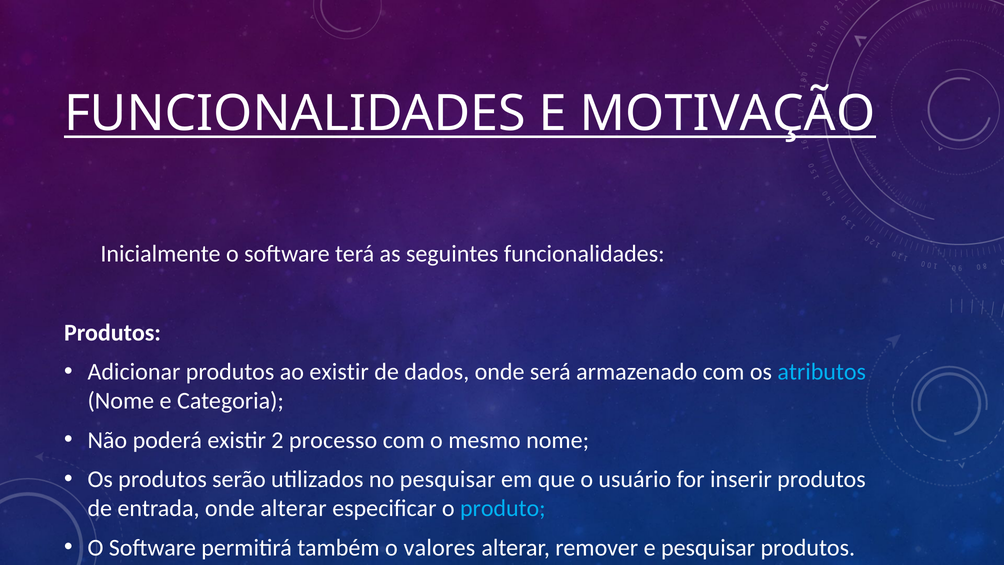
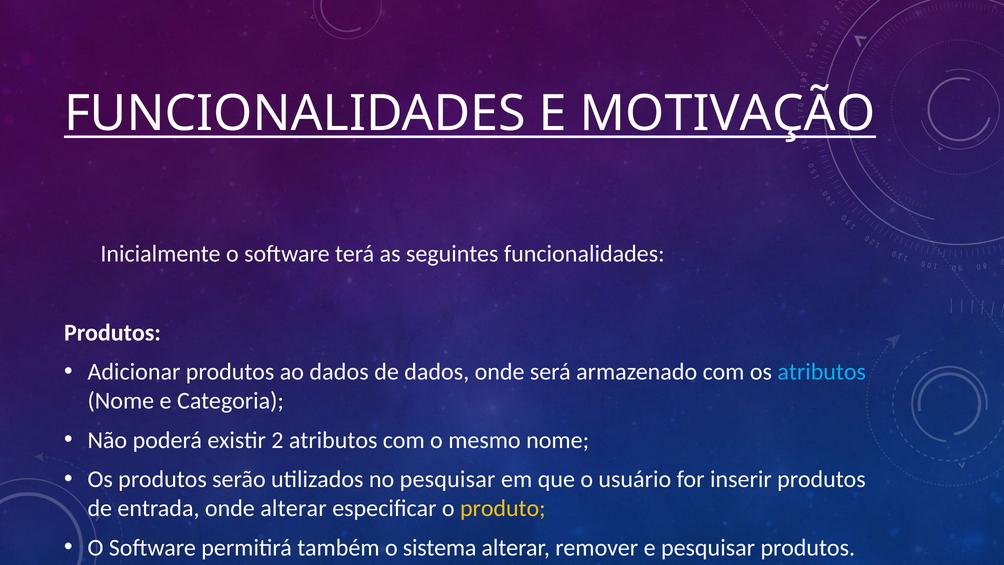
ao existir: existir -> dados
2 processo: processo -> atributos
produto colour: light blue -> yellow
valores: valores -> sistema
